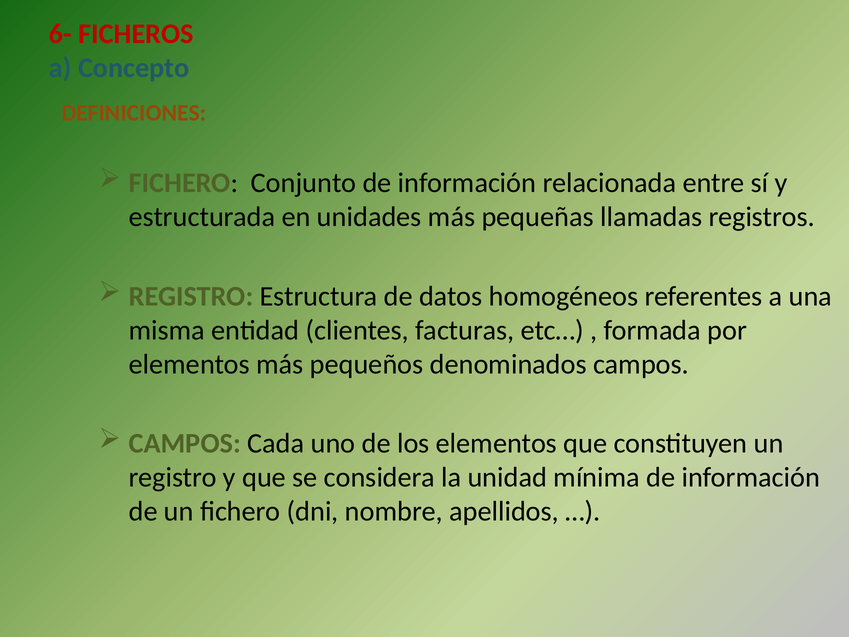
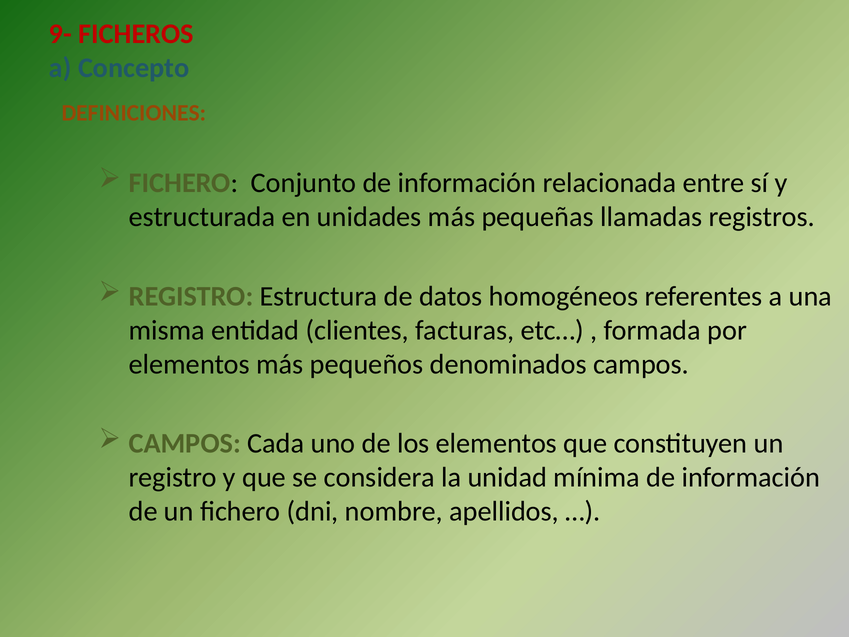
6-: 6- -> 9-
